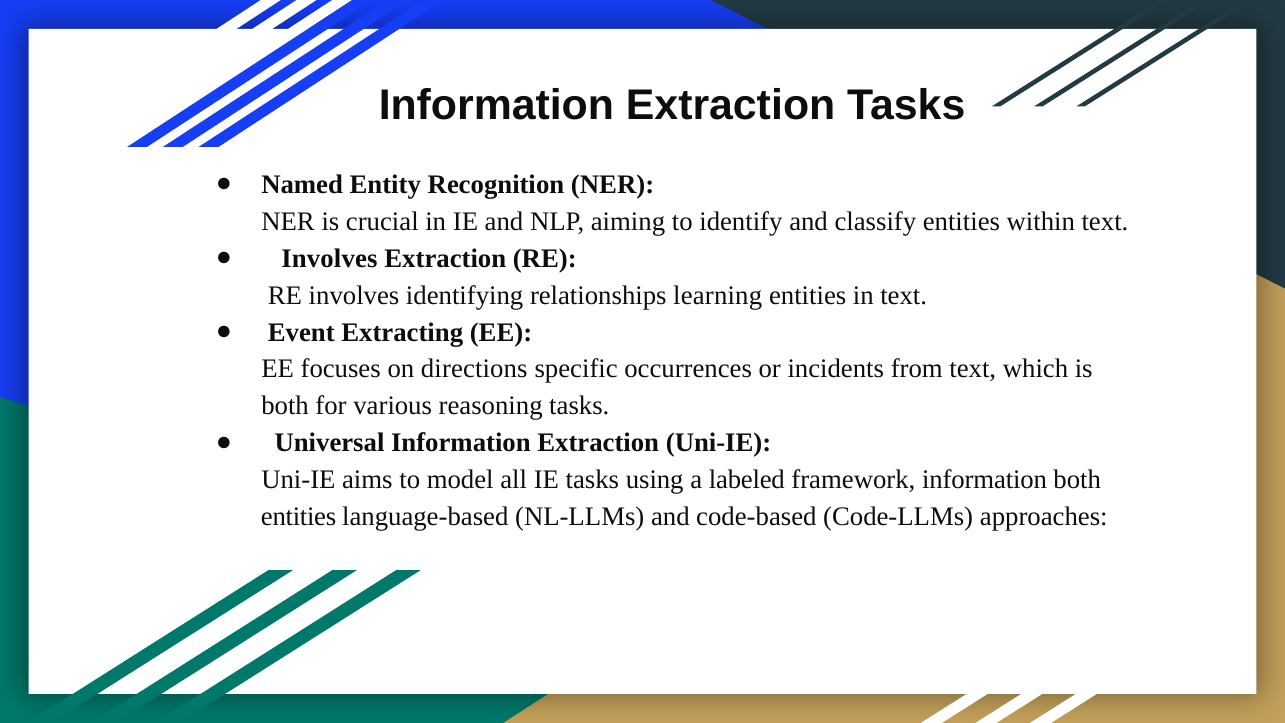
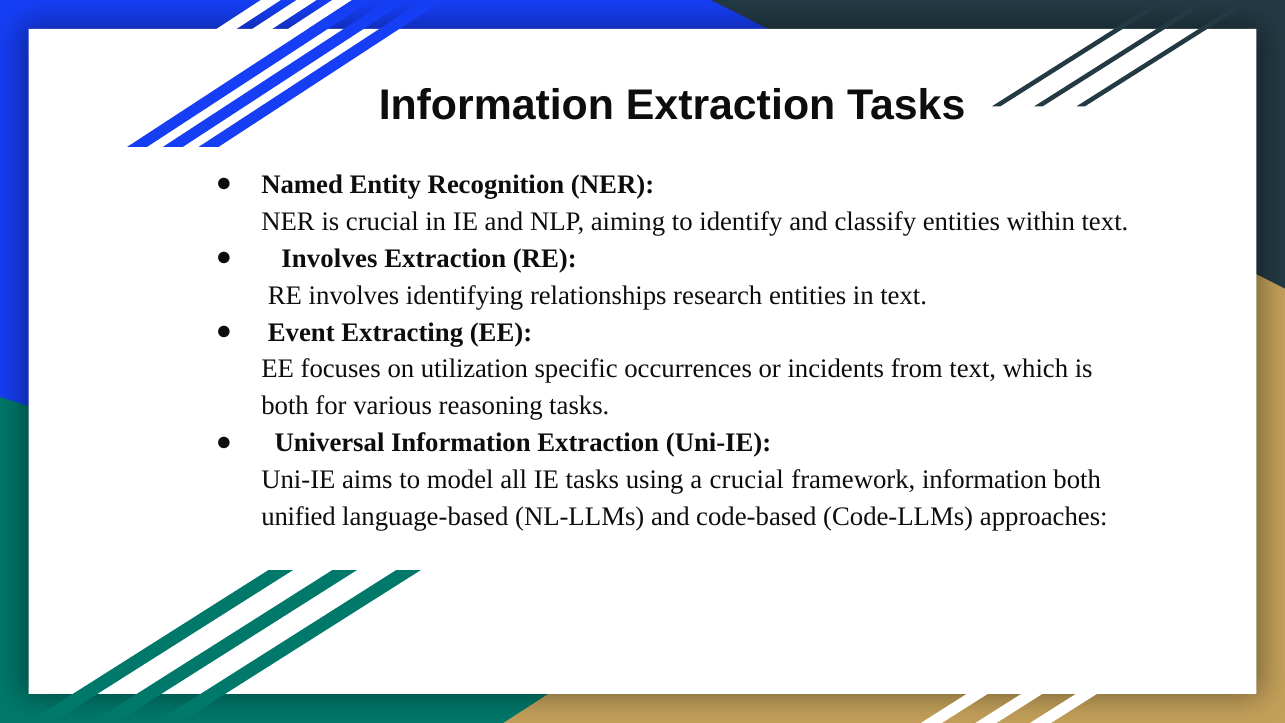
learning: learning -> research
directions: directions -> utilization
a labeled: labeled -> crucial
entities at (299, 517): entities -> unified
